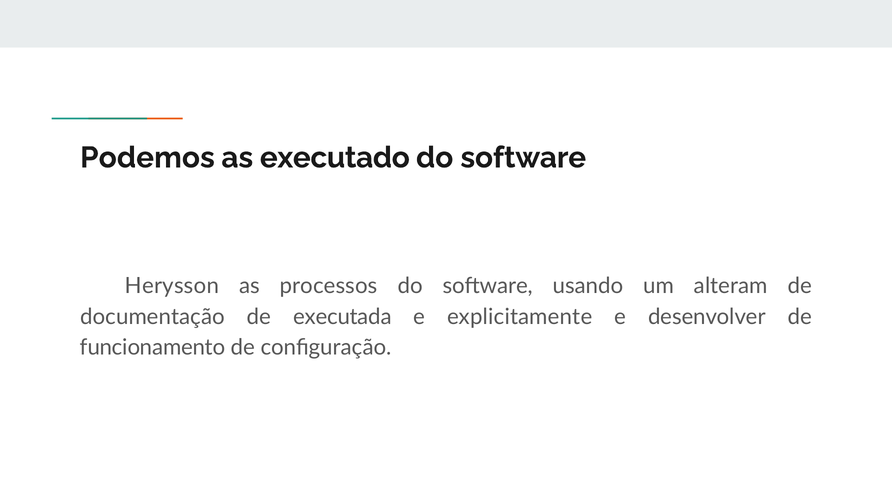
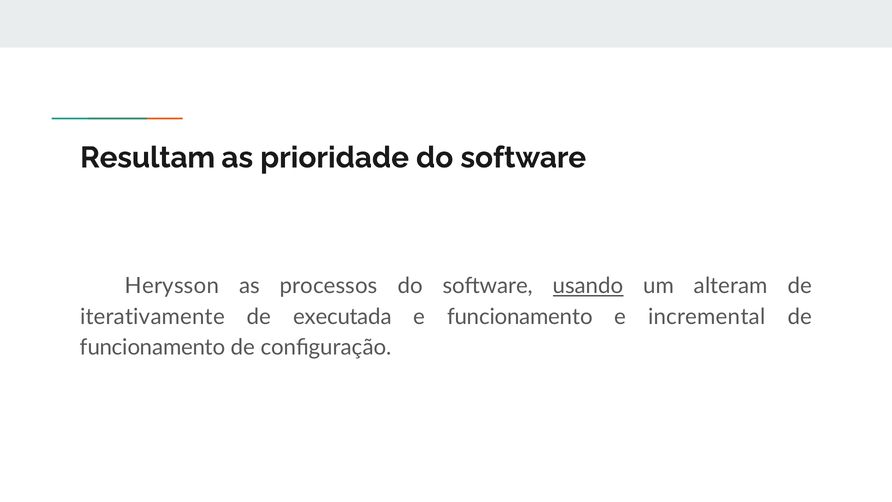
Podemos: Podemos -> Resultam
executado: executado -> prioridade
usando underline: none -> present
documentação: documentação -> iterativamente
e explicitamente: explicitamente -> funcionamento
desenvolver: desenvolver -> incremental
